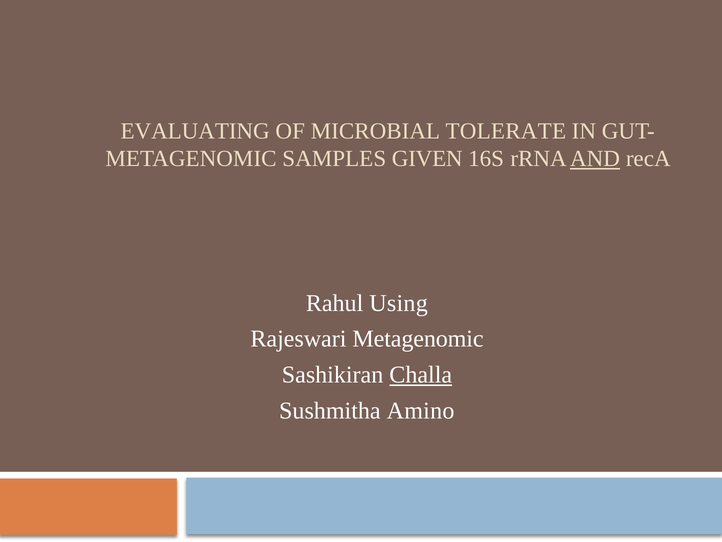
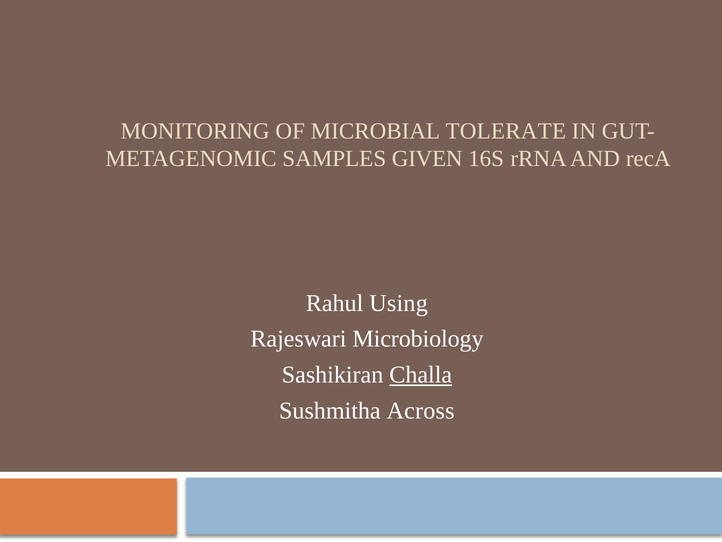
EVALUATING: EVALUATING -> MONITORING
AND underline: present -> none
Rajeswari Metagenomic: Metagenomic -> Microbiology
Amino: Amino -> Across
